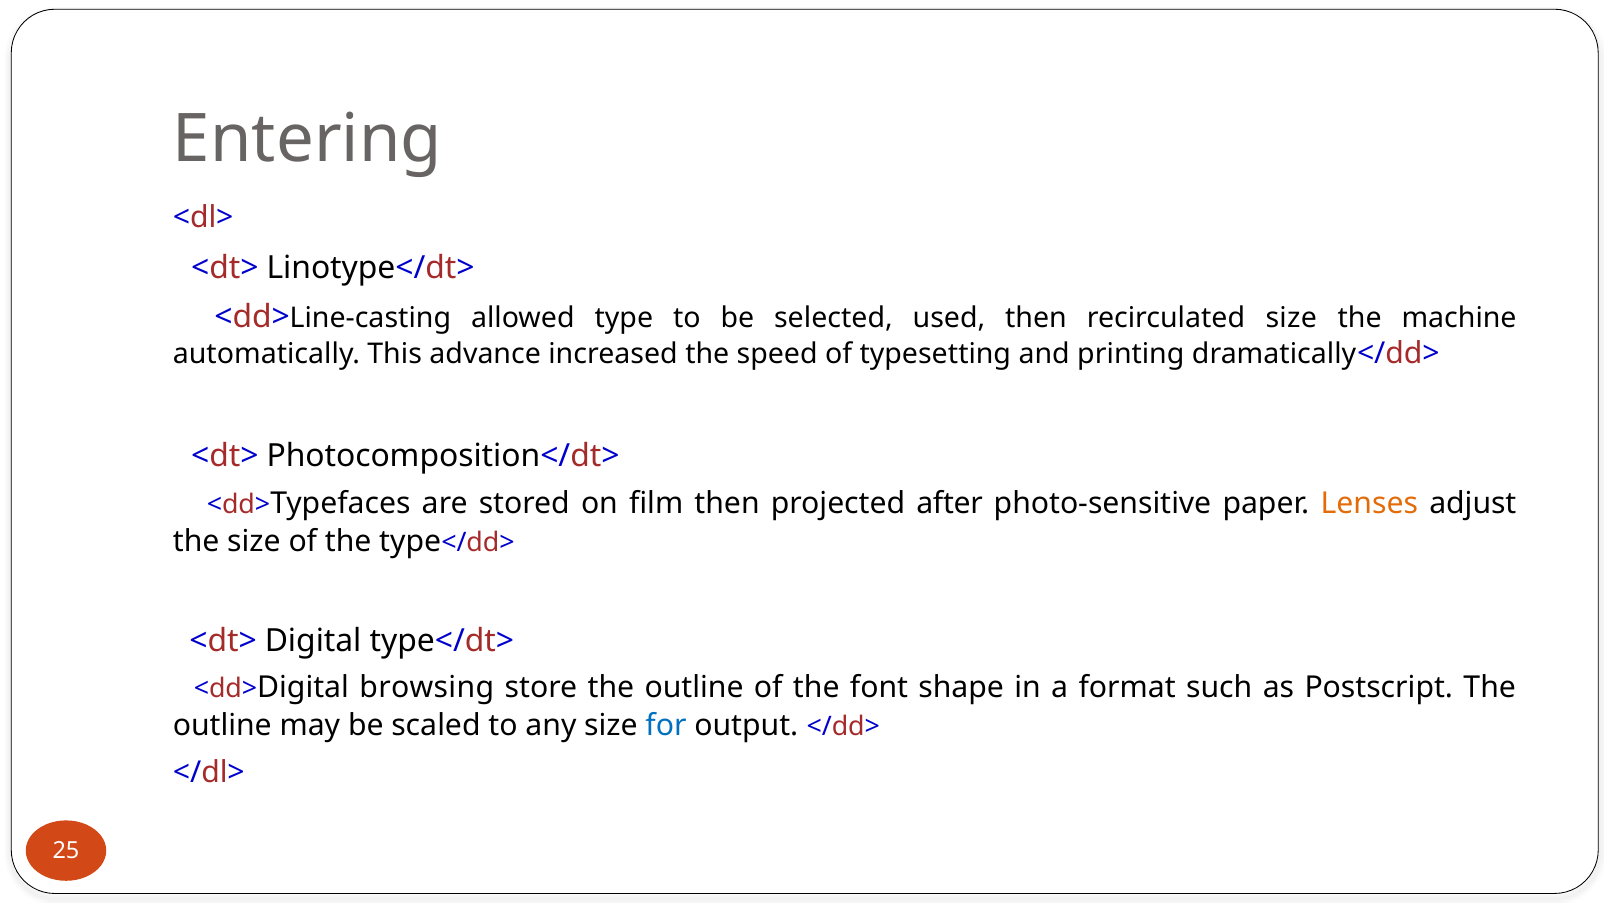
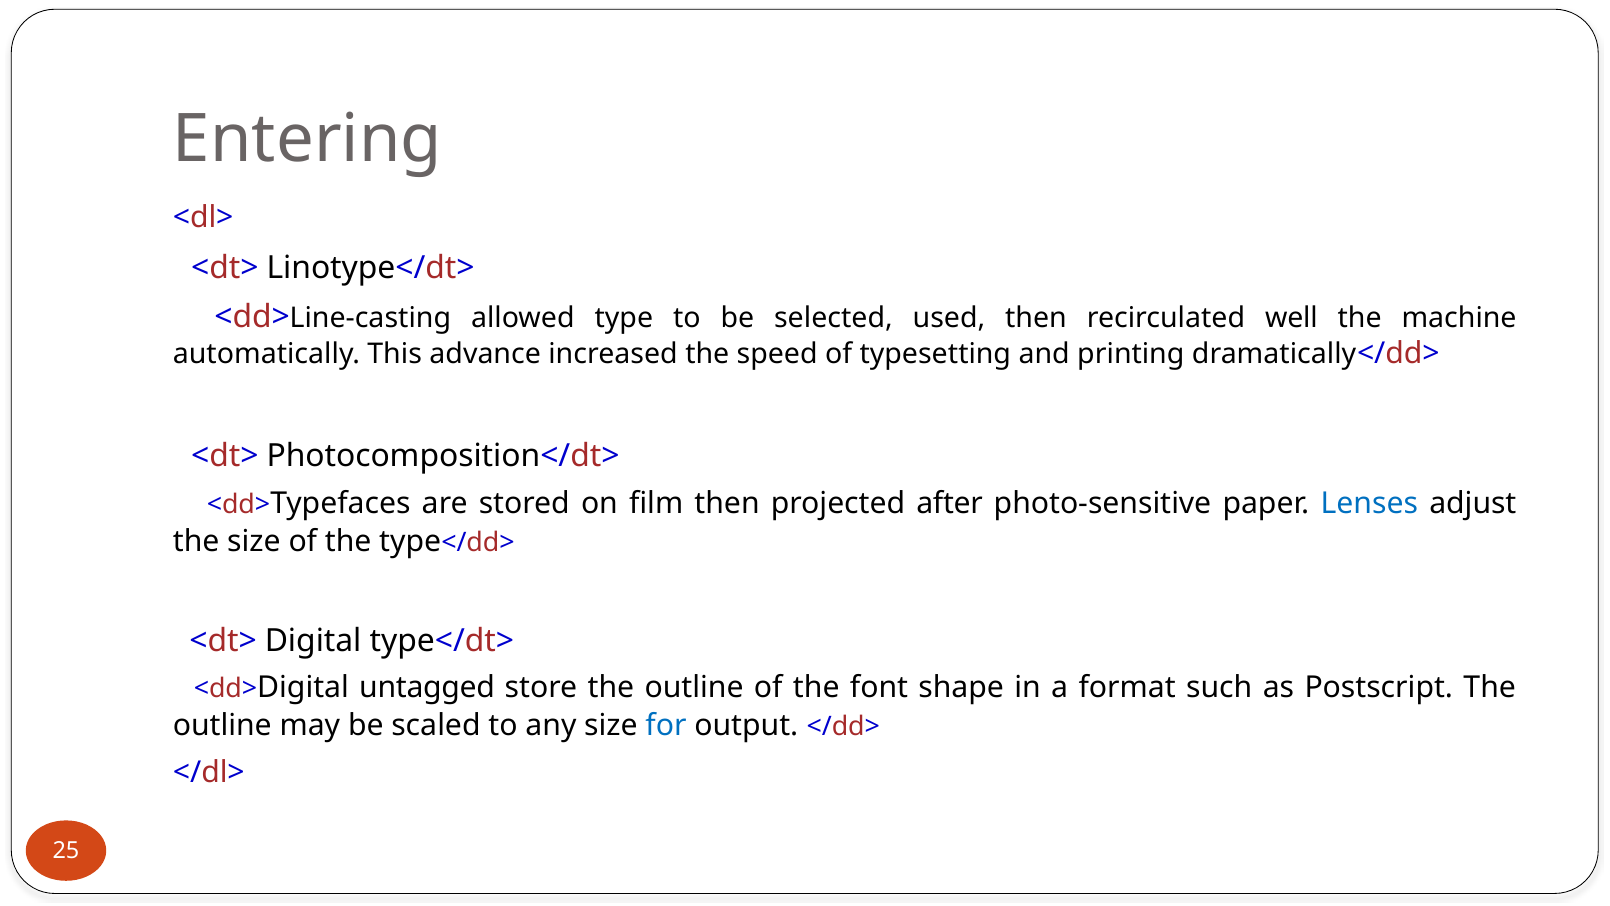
recirculated size: size -> well
Lenses colour: orange -> blue
browsing: browsing -> untagged
